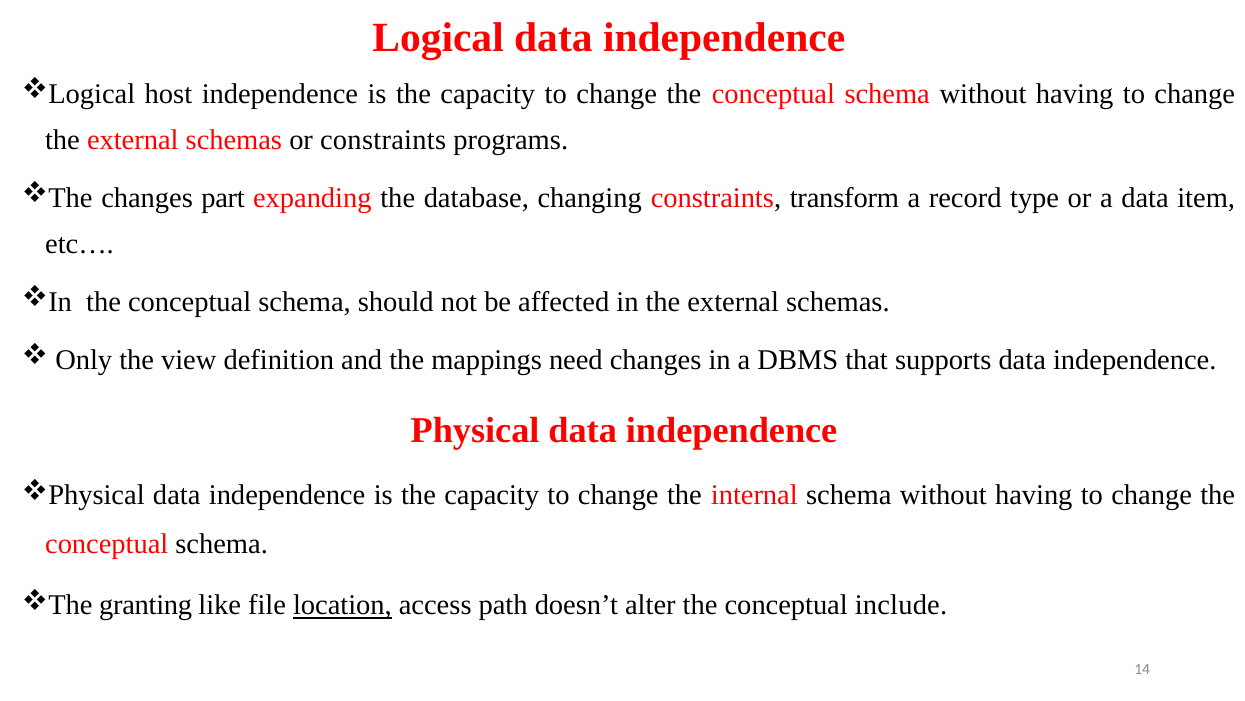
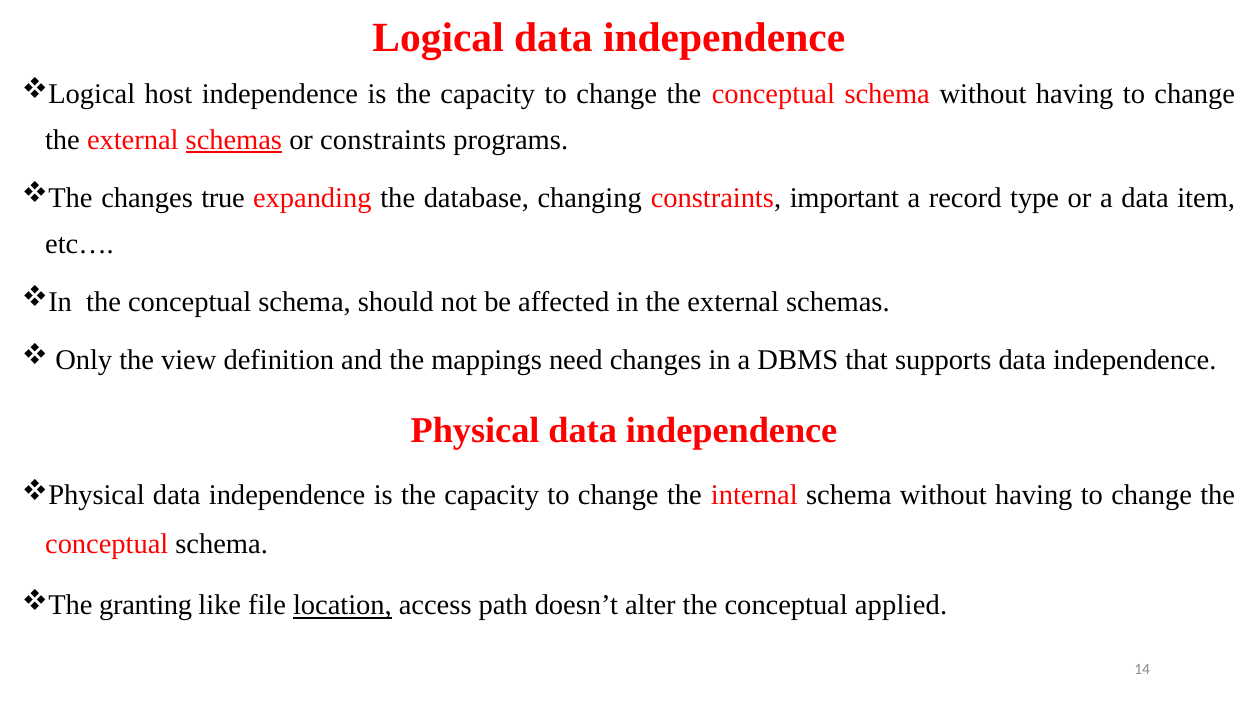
schemas at (234, 140) underline: none -> present
part: part -> true
transform: transform -> important
include: include -> applied
